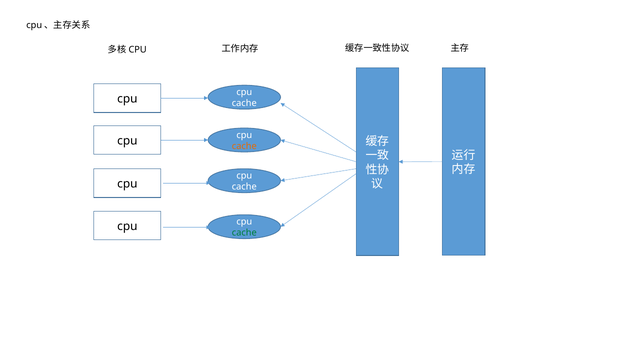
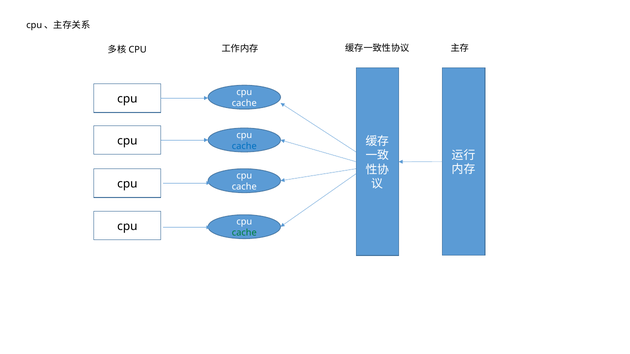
cache at (244, 146) colour: orange -> blue
